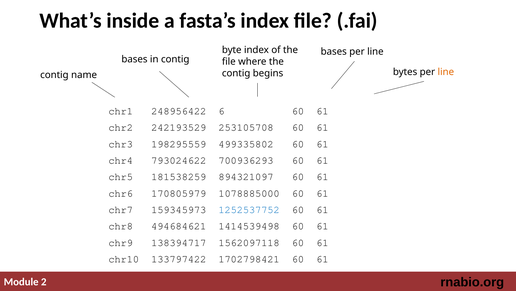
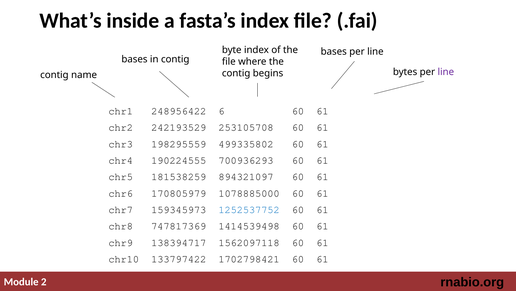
line at (446, 72) colour: orange -> purple
793024622: 793024622 -> 190224555
494684621: 494684621 -> 747817369
